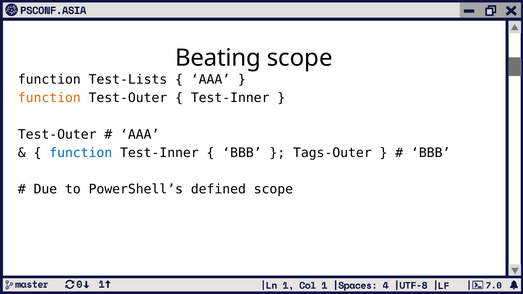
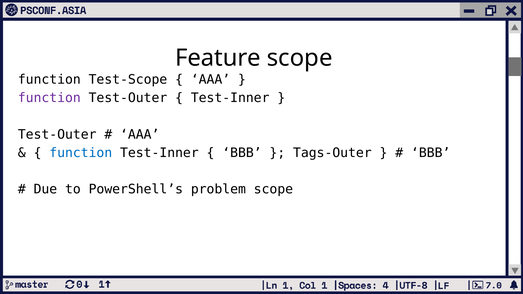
Beating: Beating -> Feature
Test-Lists: Test-Lists -> Test-Scope
function at (49, 98) colour: orange -> purple
defined: defined -> problem
